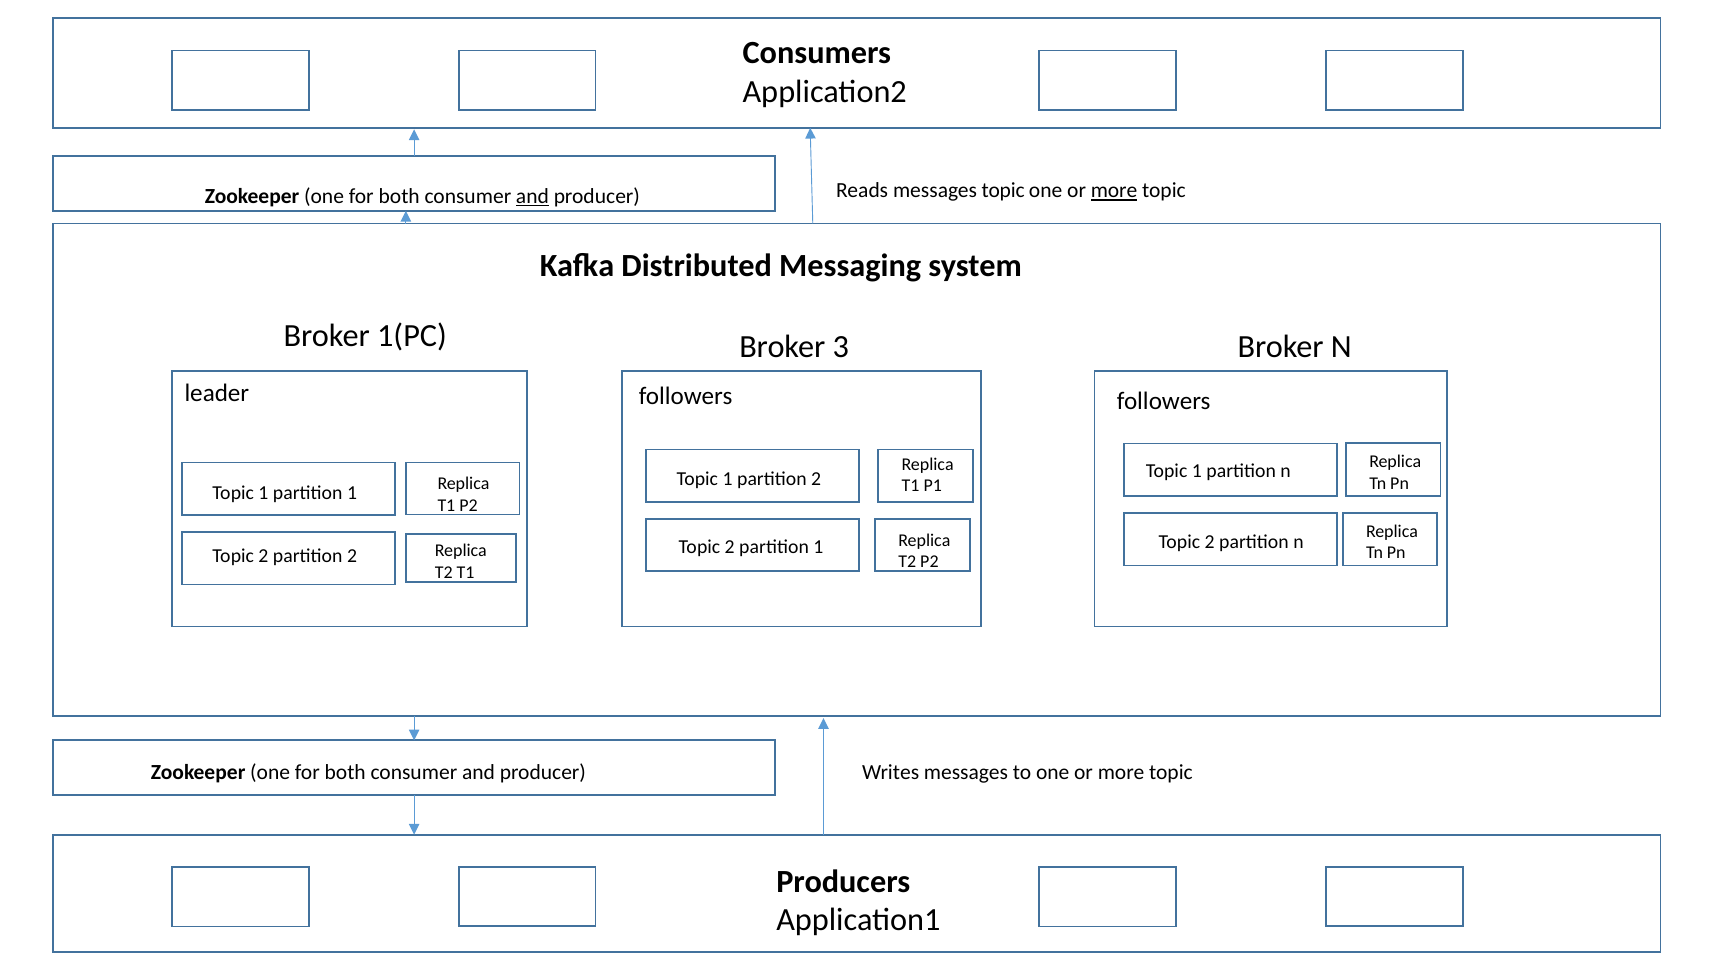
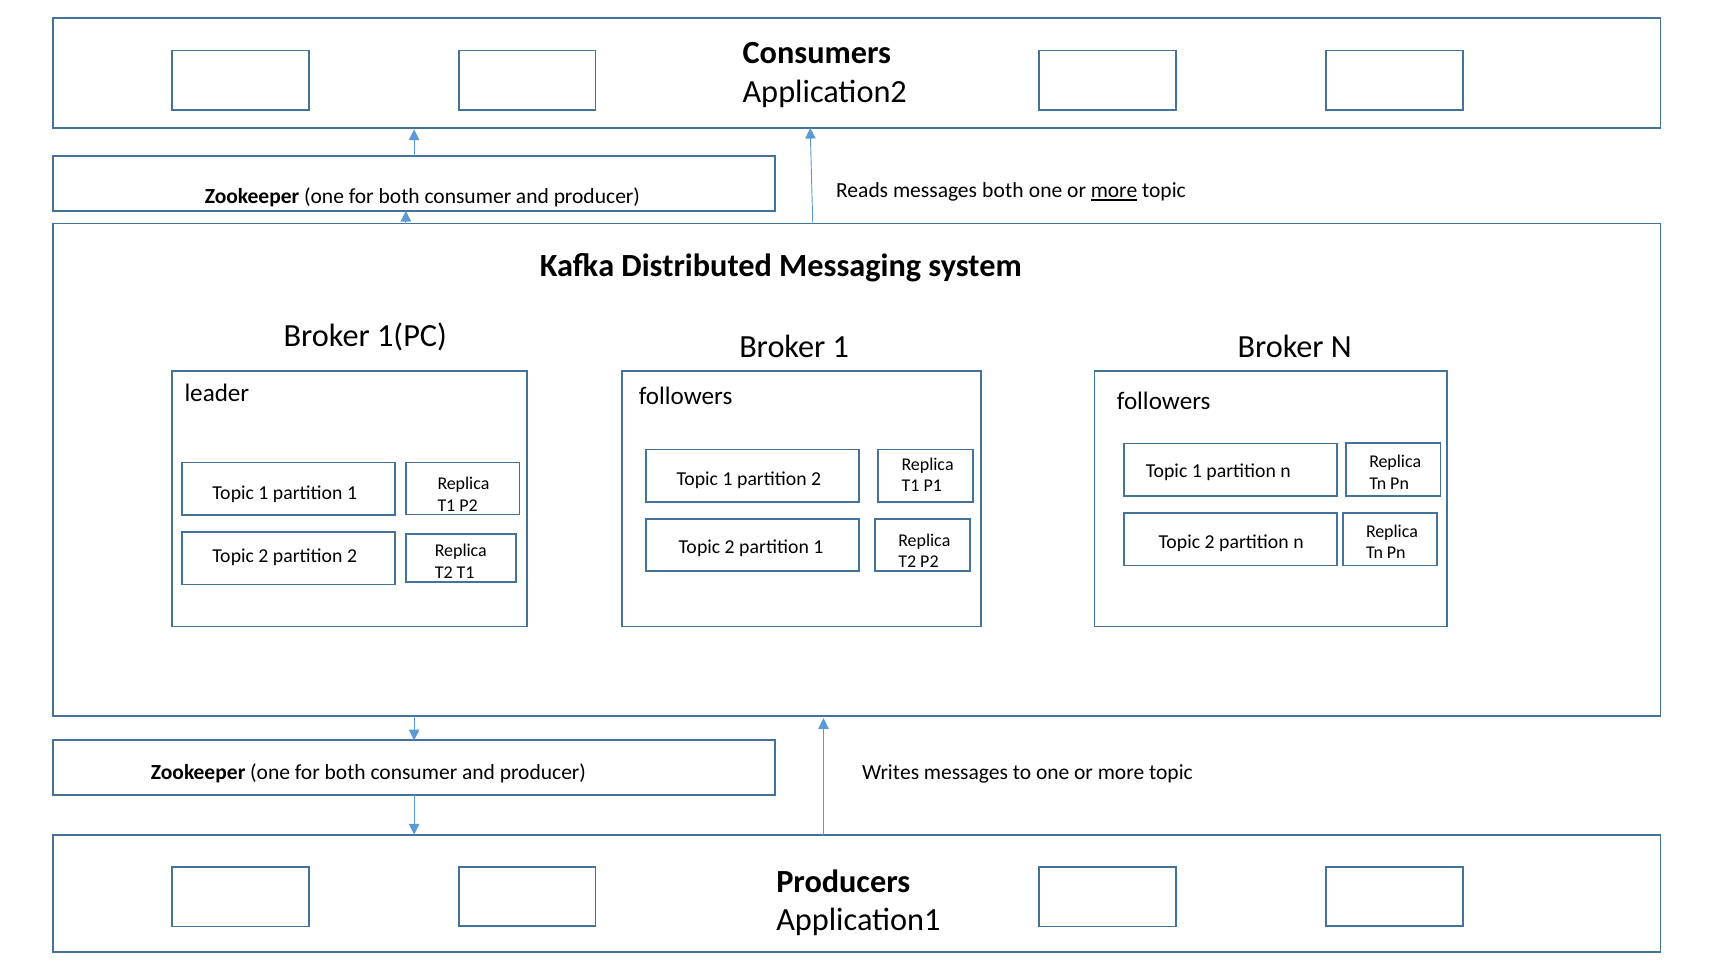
messages topic: topic -> both
and at (532, 196) underline: present -> none
Broker 3: 3 -> 1
